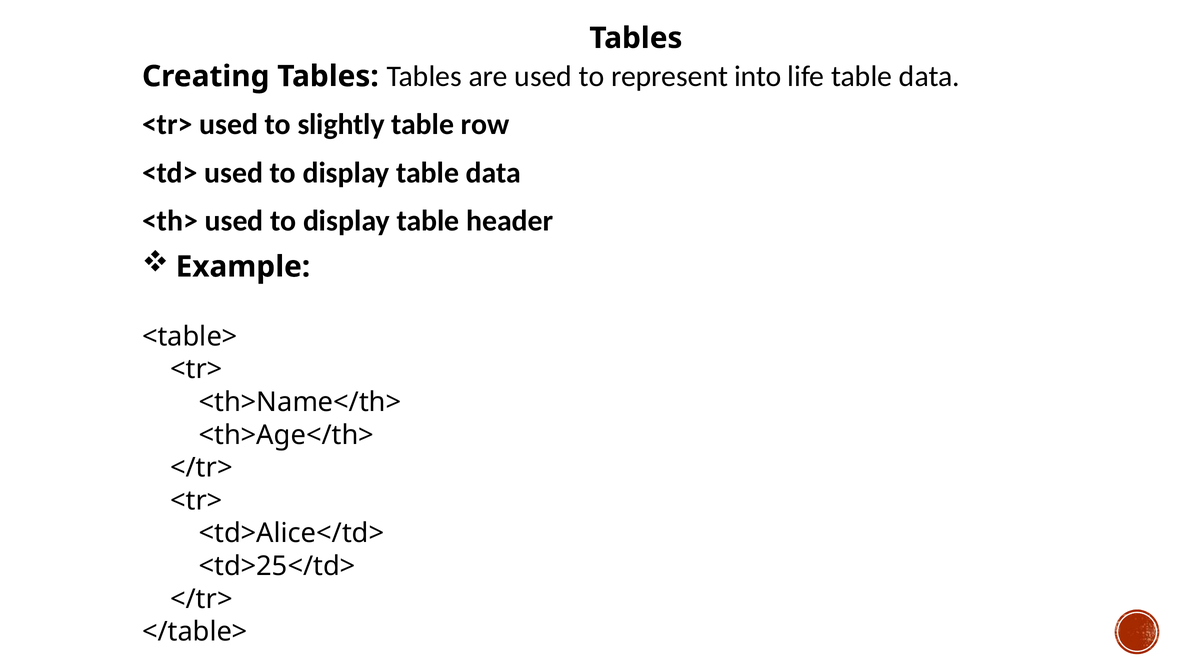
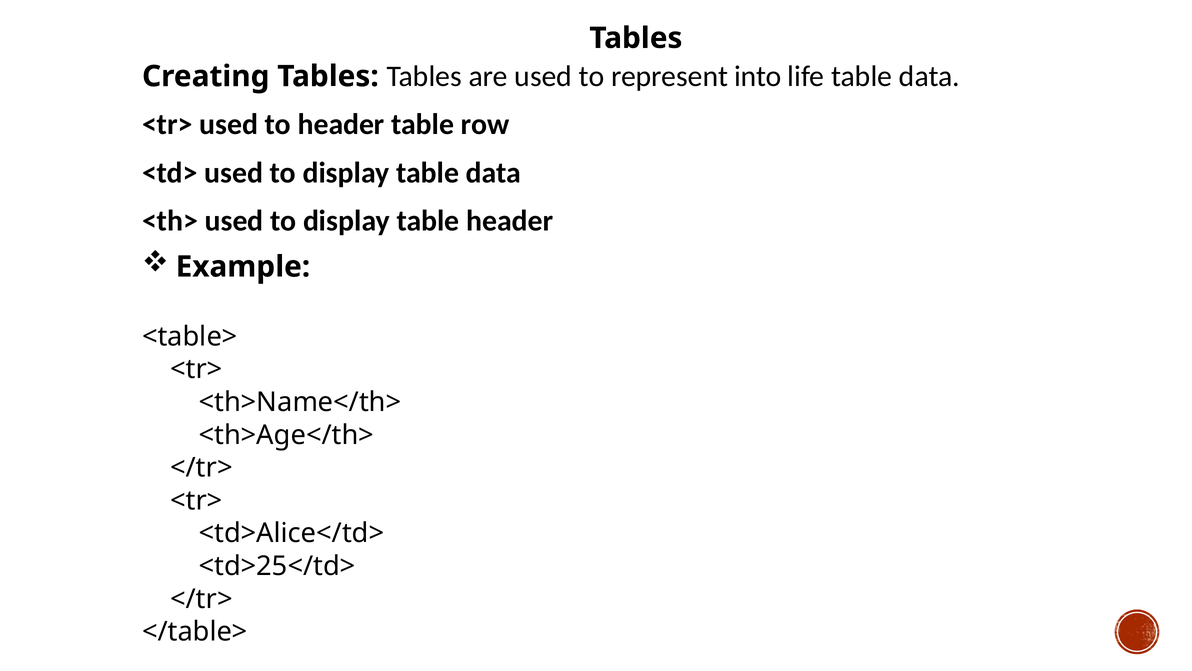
to slightly: slightly -> header
